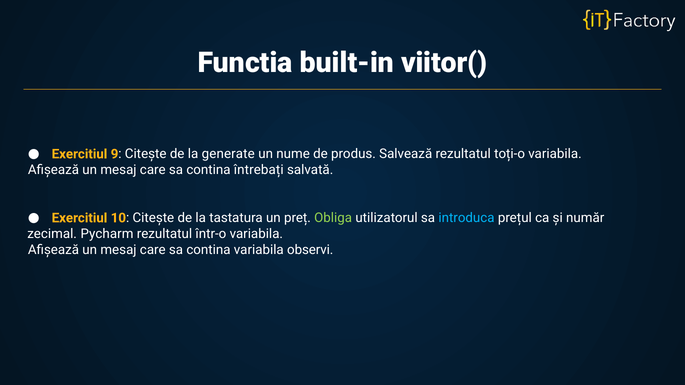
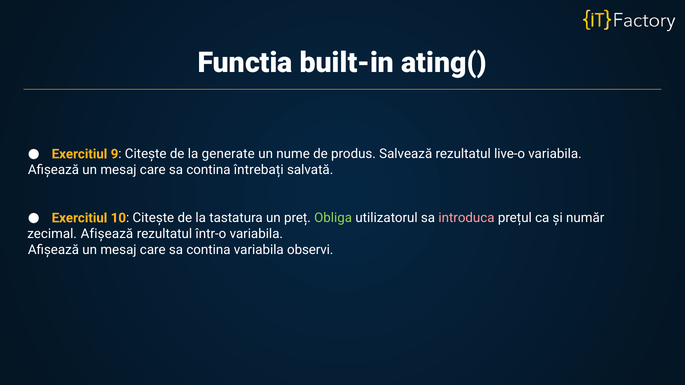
viitor(: viitor( -> ating(
toți-o: toți-o -> live-o
introduca colour: light blue -> pink
zecimal Pycharm: Pycharm -> Afișează
